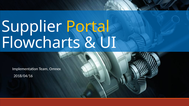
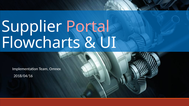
Portal colour: yellow -> pink
